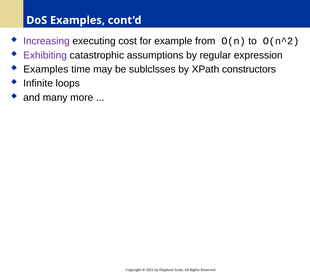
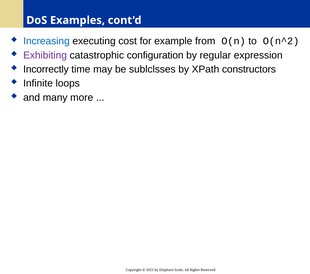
Increasing colour: purple -> blue
assumptions: assumptions -> configuration
Examples at (46, 69): Examples -> Incorrectly
